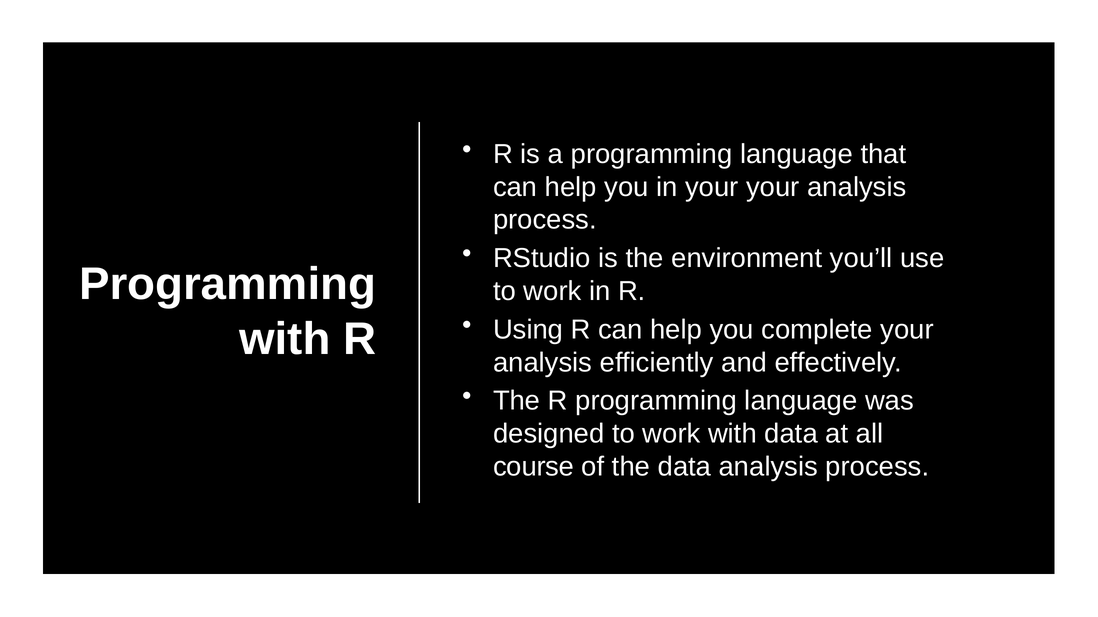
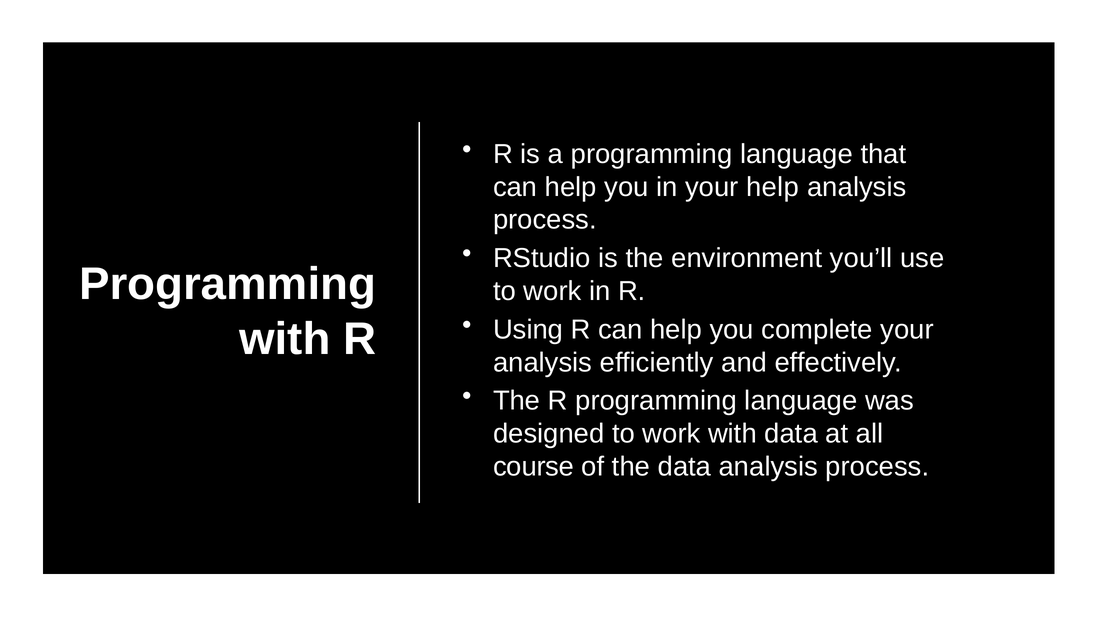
your your: your -> help
